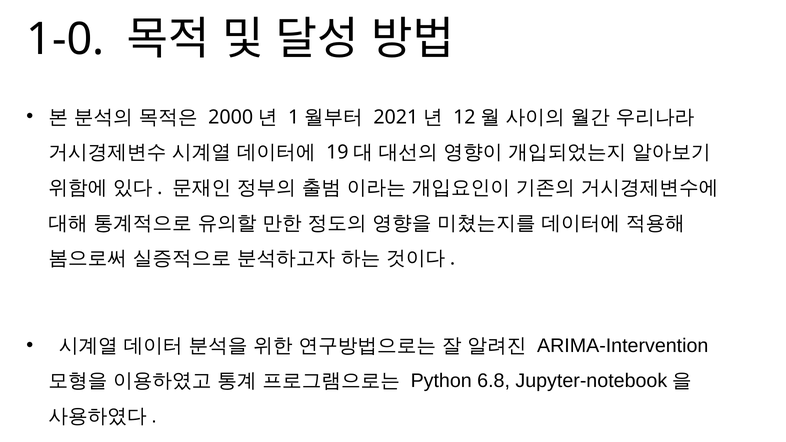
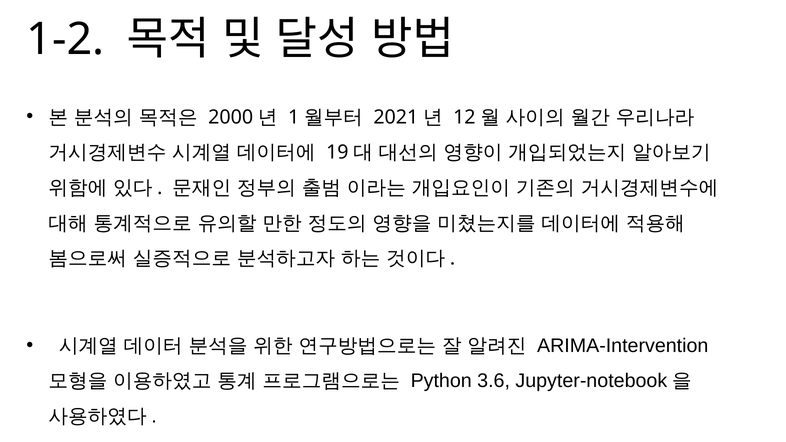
1-0: 1-0 -> 1-2
6.8: 6.8 -> 3.6
